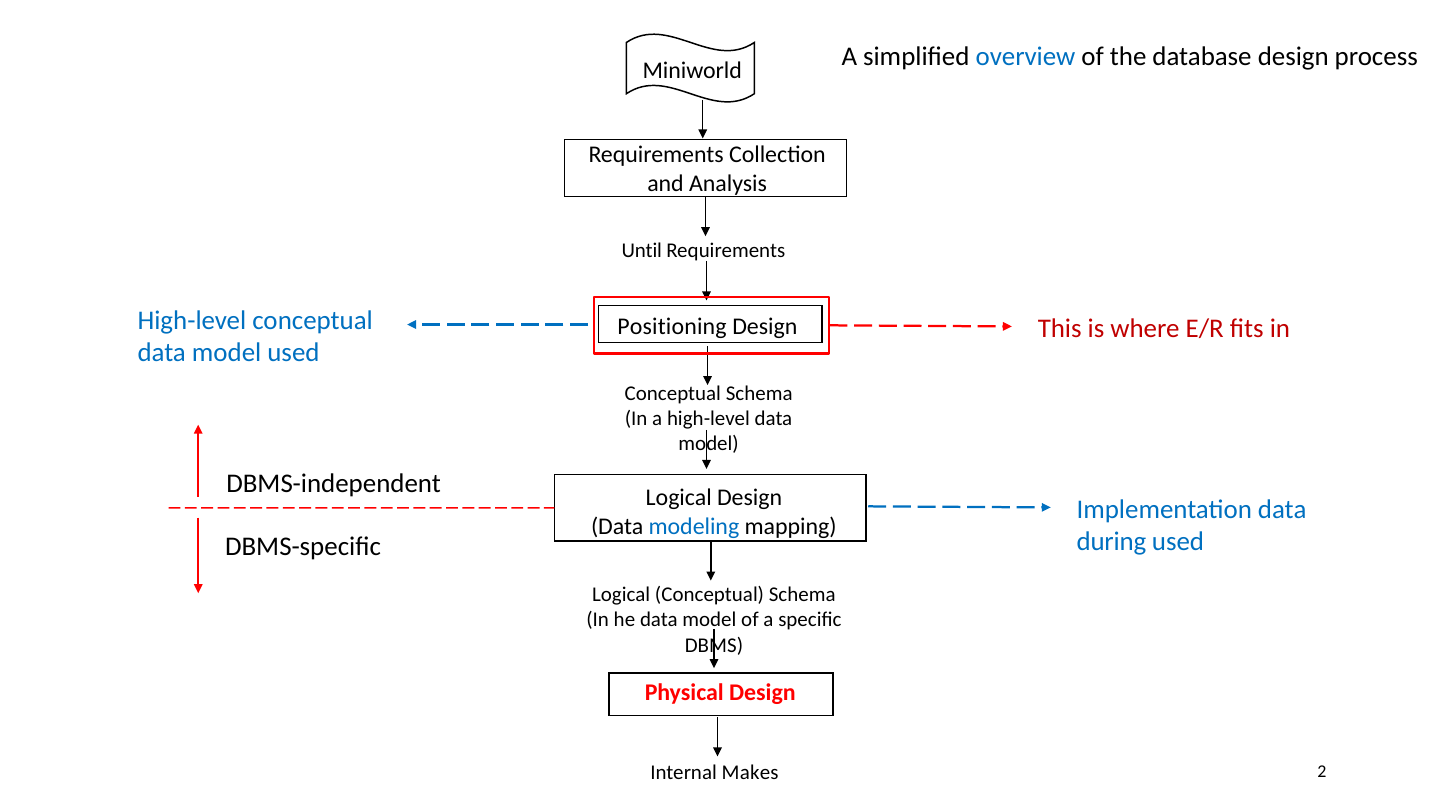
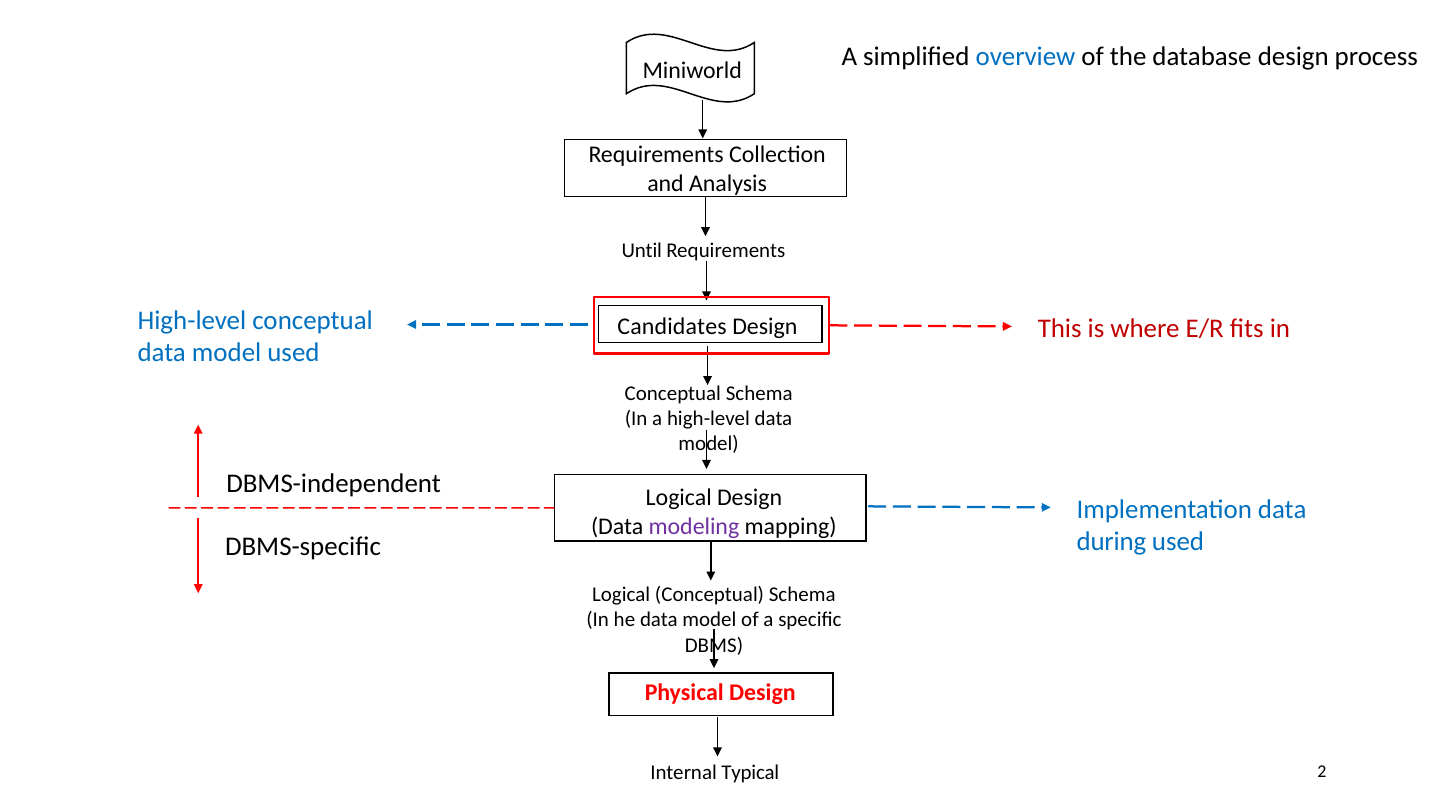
Positioning: Positioning -> Candidates
modeling colour: blue -> purple
Makes: Makes -> Typical
